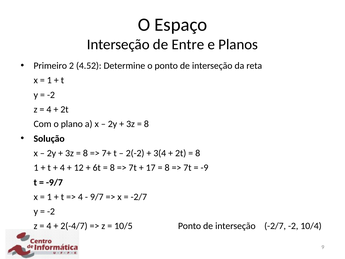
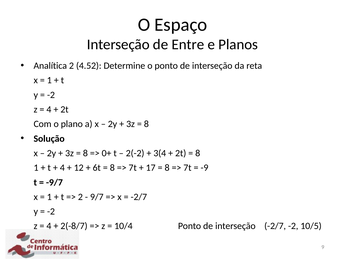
Primeiro: Primeiro -> Analítica
7+: 7+ -> 0+
4 at (80, 197): 4 -> 2
2(-4/7: 2(-4/7 -> 2(-8/7
10/5: 10/5 -> 10/4
10/4: 10/4 -> 10/5
